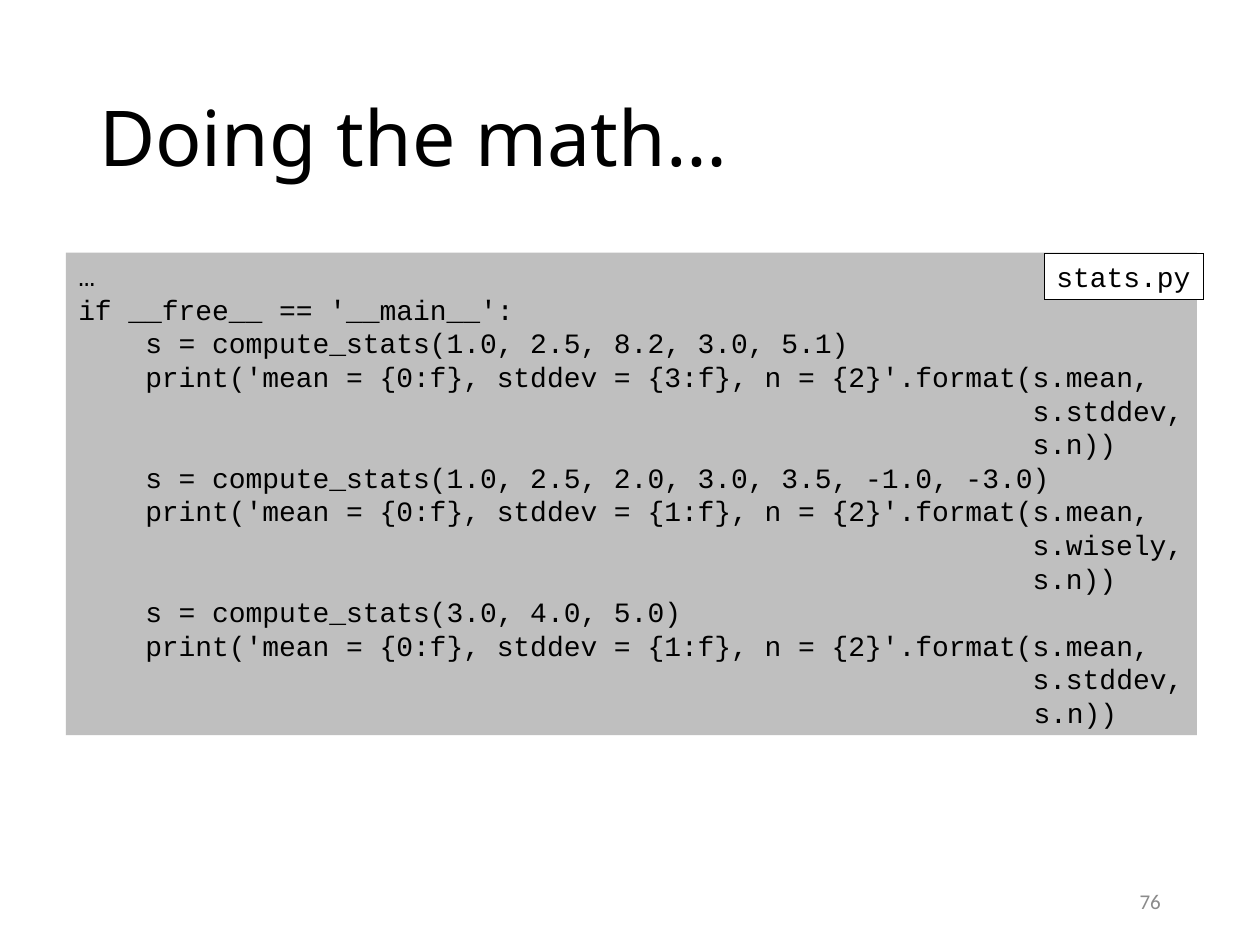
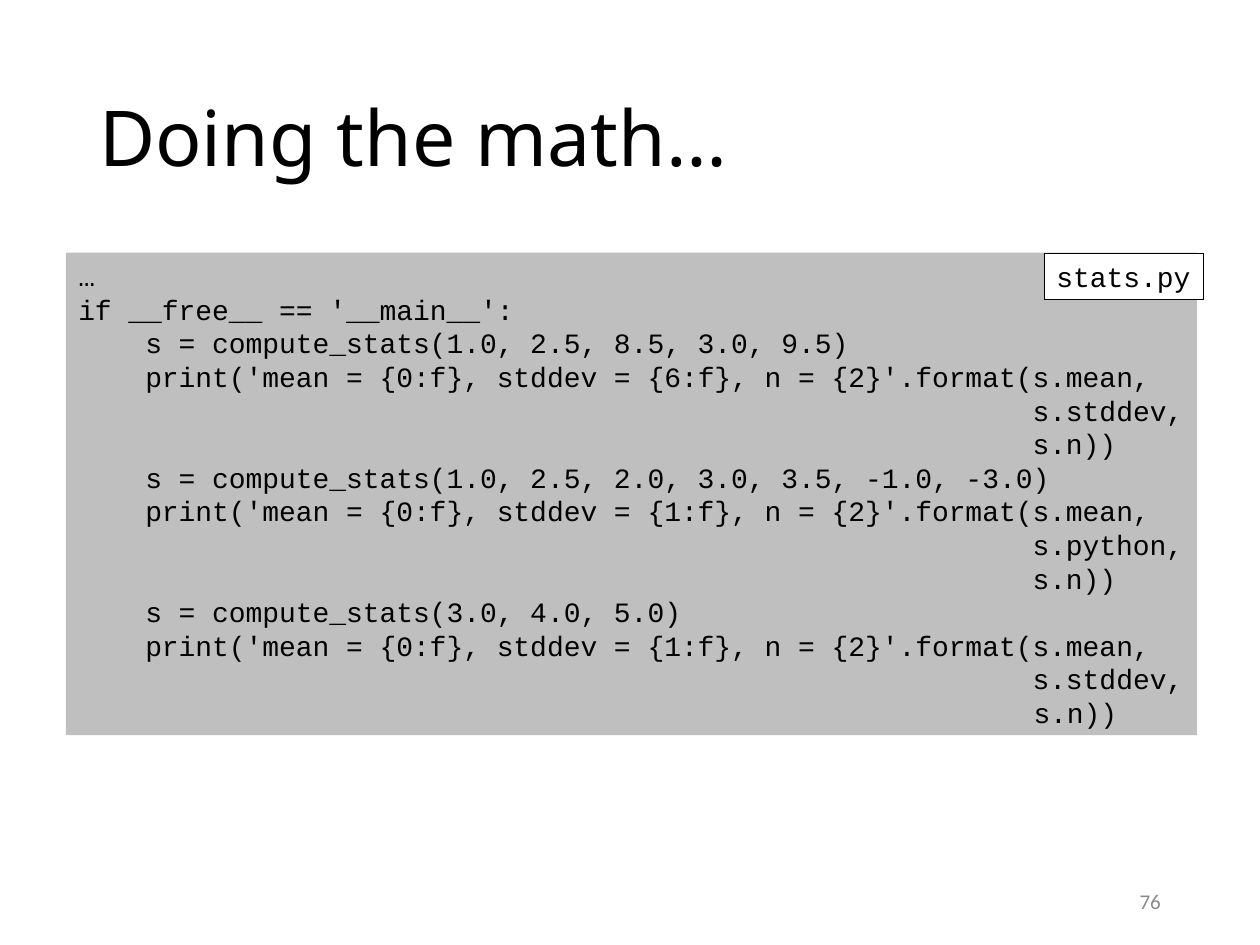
8.2: 8.2 -> 8.5
5.1: 5.1 -> 9.5
3:f: 3:f -> 6:f
s.wisely: s.wisely -> s.python
